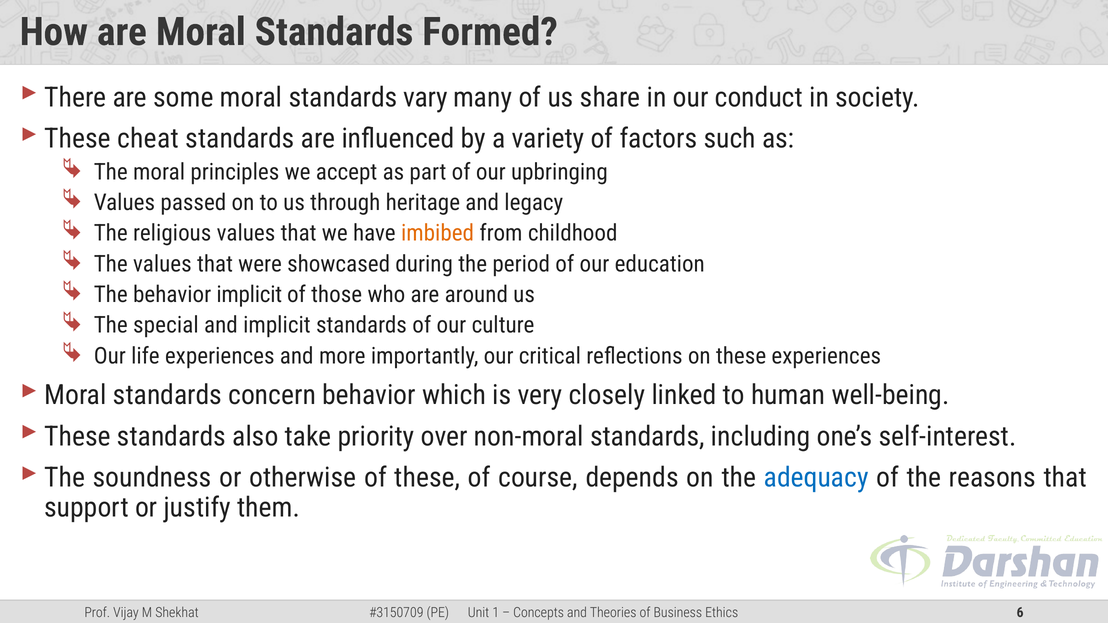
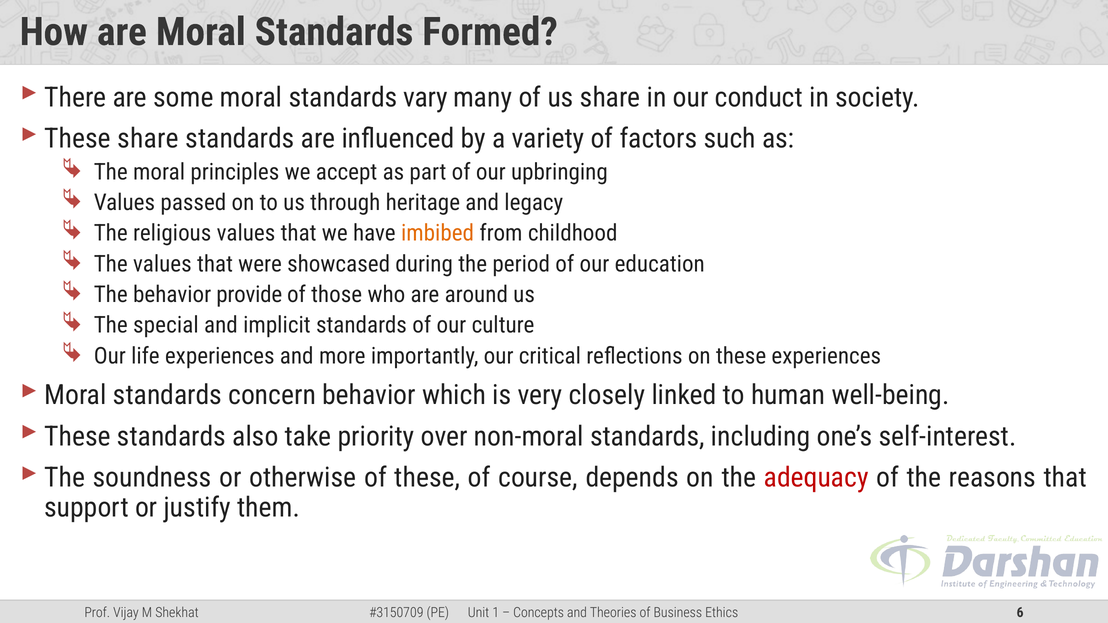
These cheat: cheat -> share
behavior implicit: implicit -> provide
adequacy colour: blue -> red
